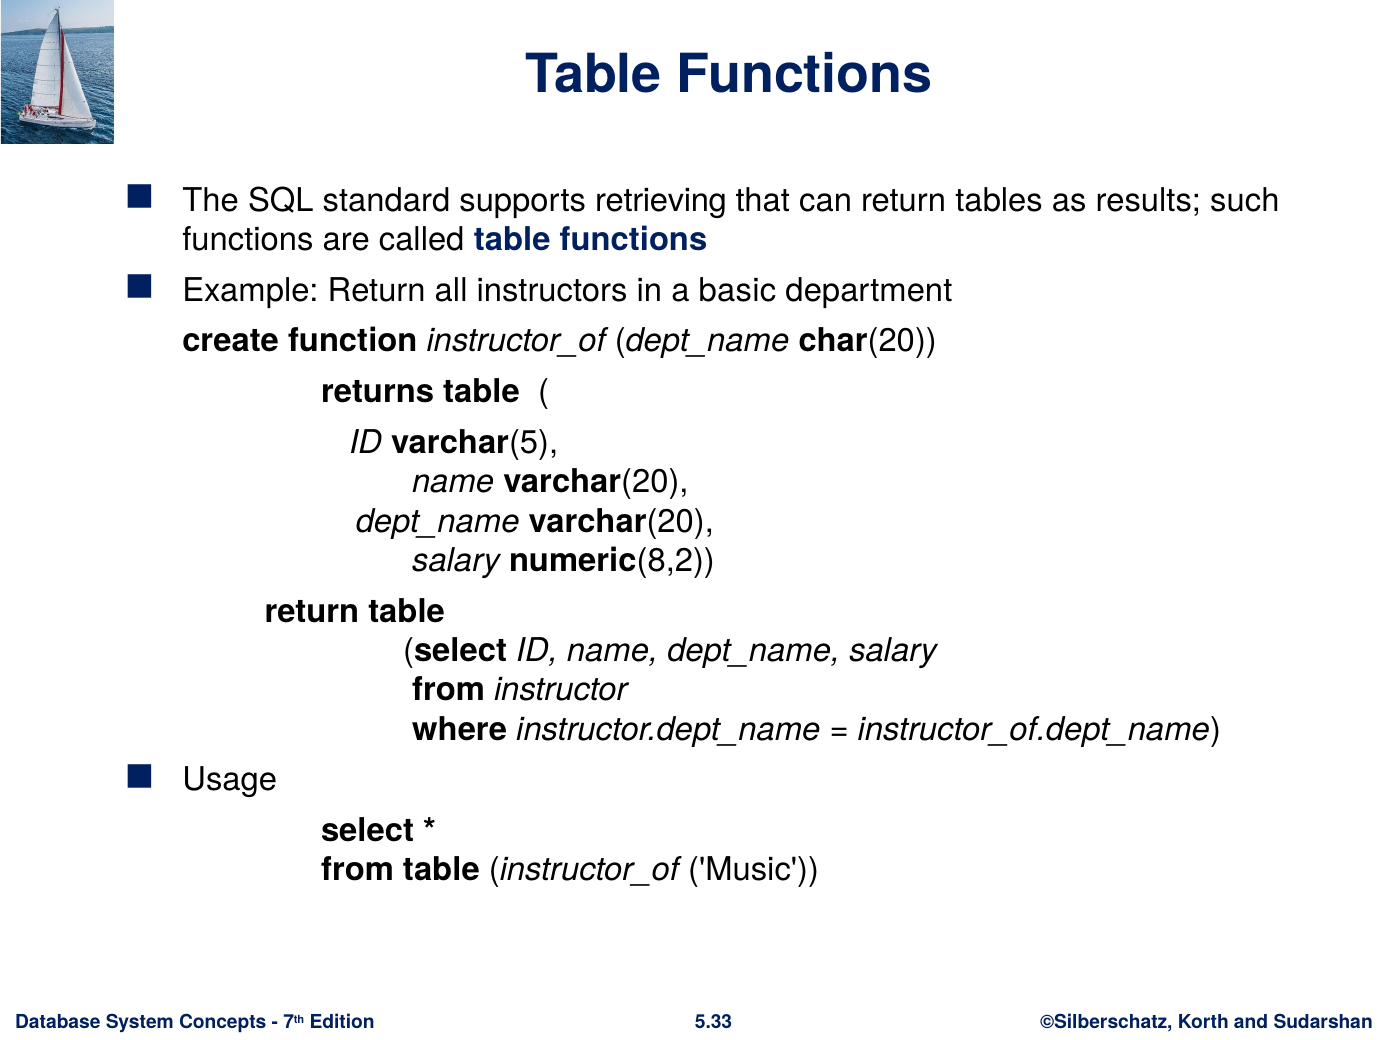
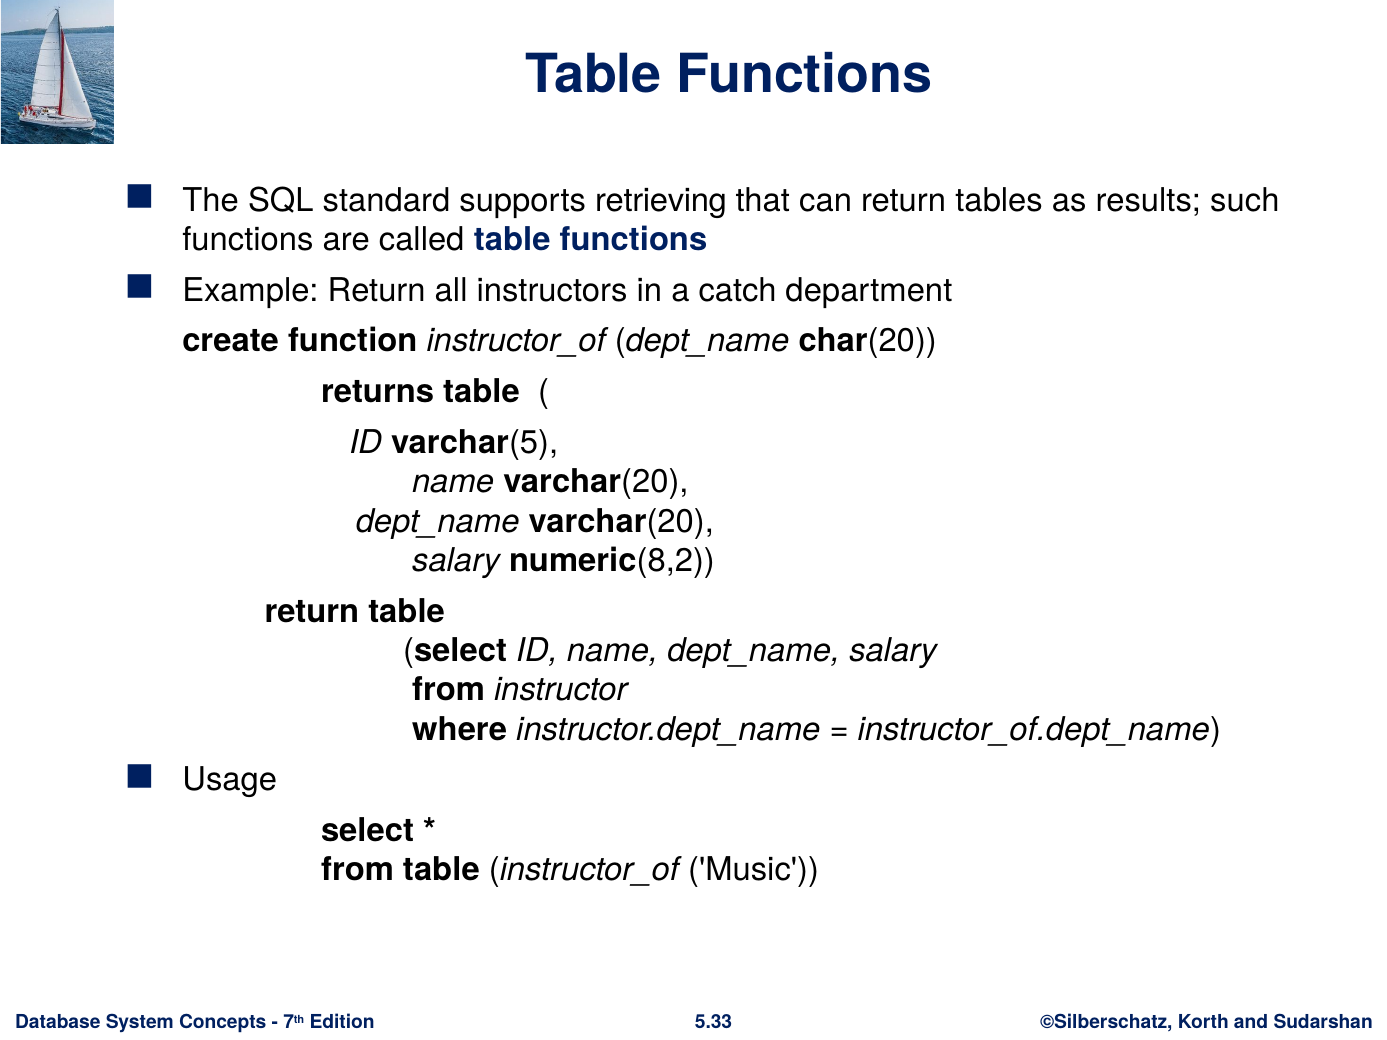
basic: basic -> catch
